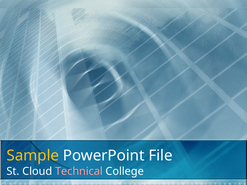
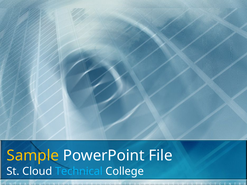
Technical colour: pink -> light blue
